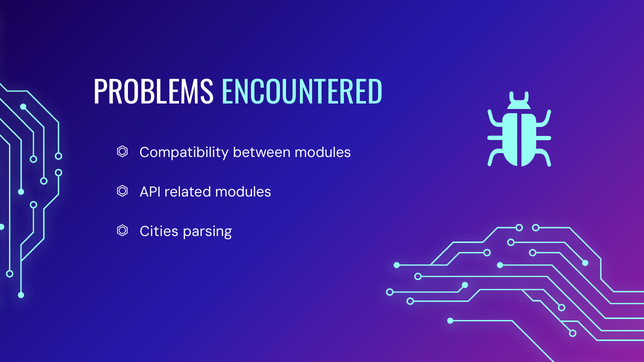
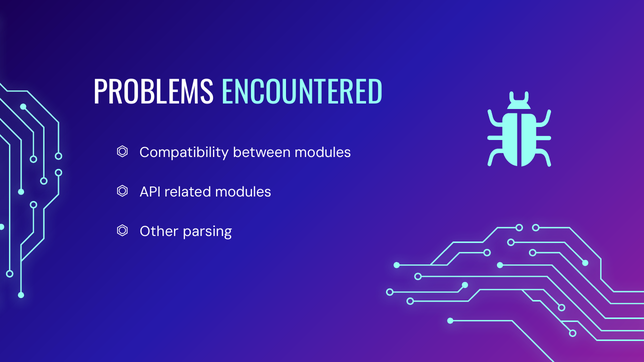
Cities: Cities -> Other
